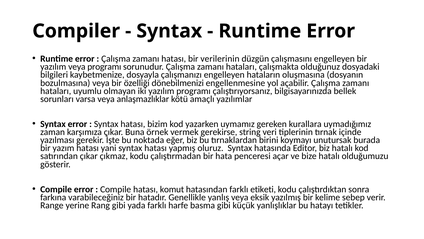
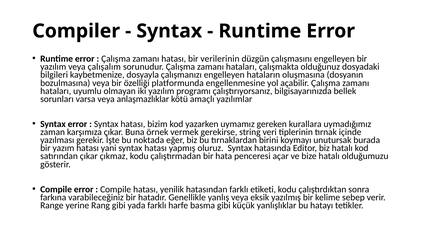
veya programı: programı -> çalışalım
dönebilmenizi: dönebilmenizi -> platformunda
komut: komut -> yenilik
